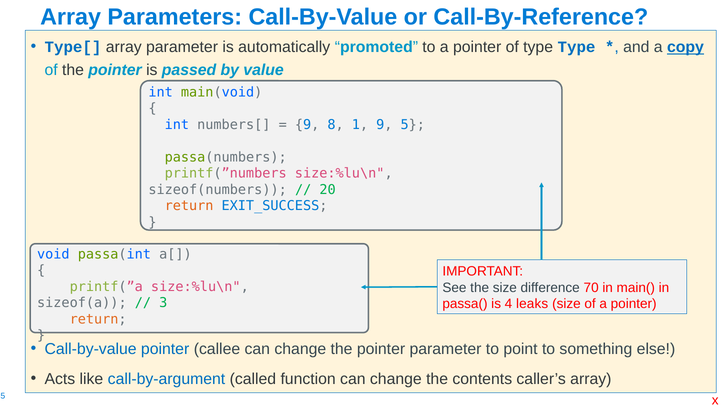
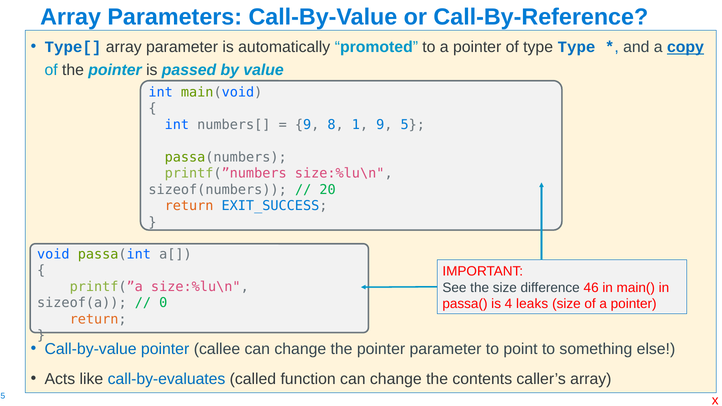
70: 70 -> 46
3: 3 -> 0
call-by-argument: call-by-argument -> call-by-evaluates
